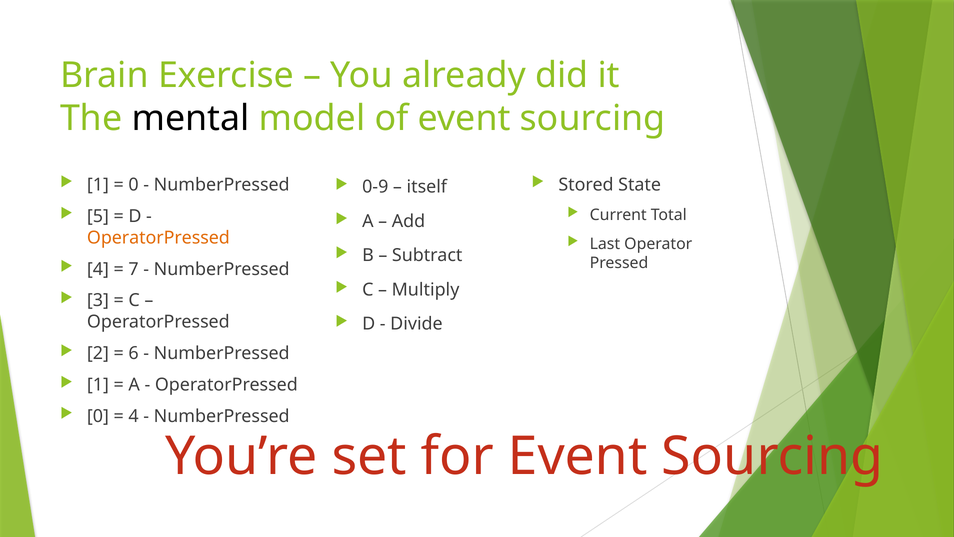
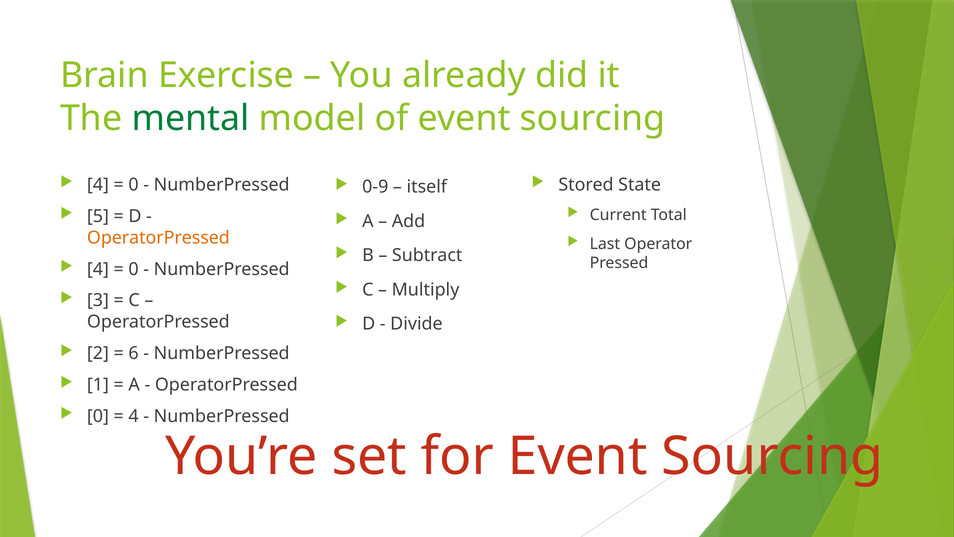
mental colour: black -> green
1 at (98, 185): 1 -> 4
7 at (134, 269): 7 -> 0
